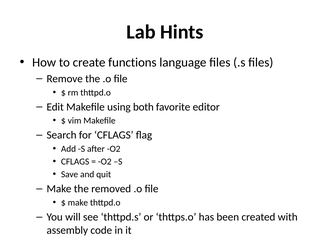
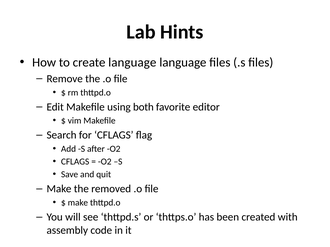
create functions: functions -> language
